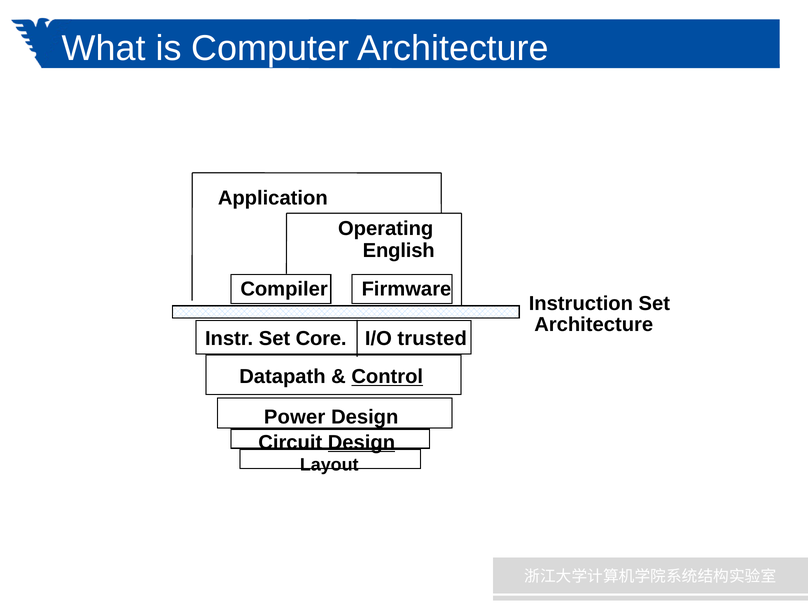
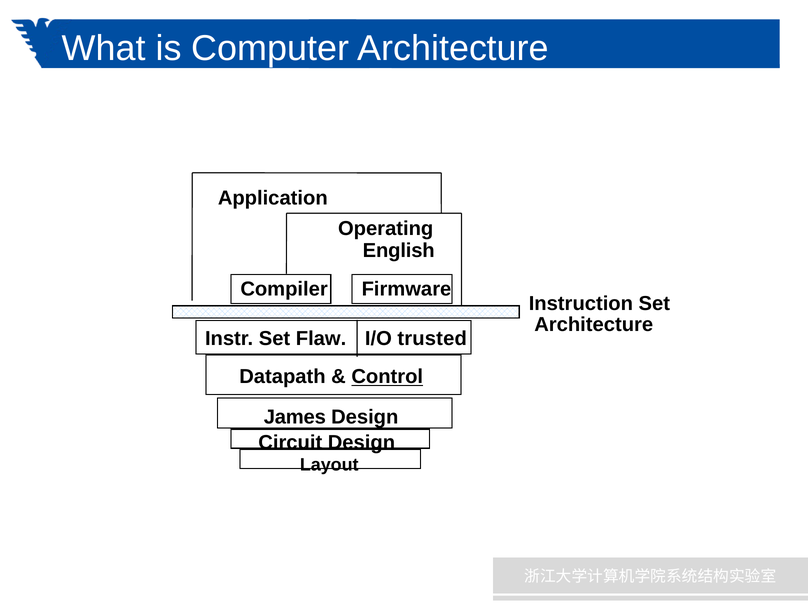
Core: Core -> Flaw
Power: Power -> James
Design at (361, 443) underline: present -> none
